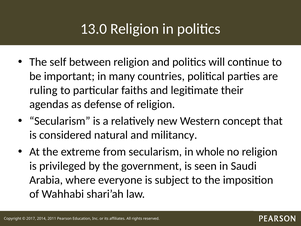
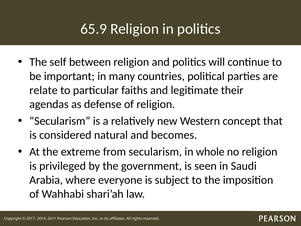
13.0: 13.0 -> 65.9
ruling: ruling -> relate
militancy: militancy -> becomes
